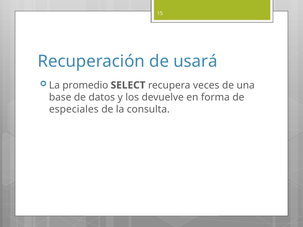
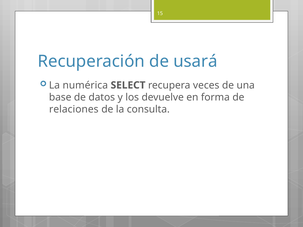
promedio: promedio -> numérica
especiales: especiales -> relaciones
